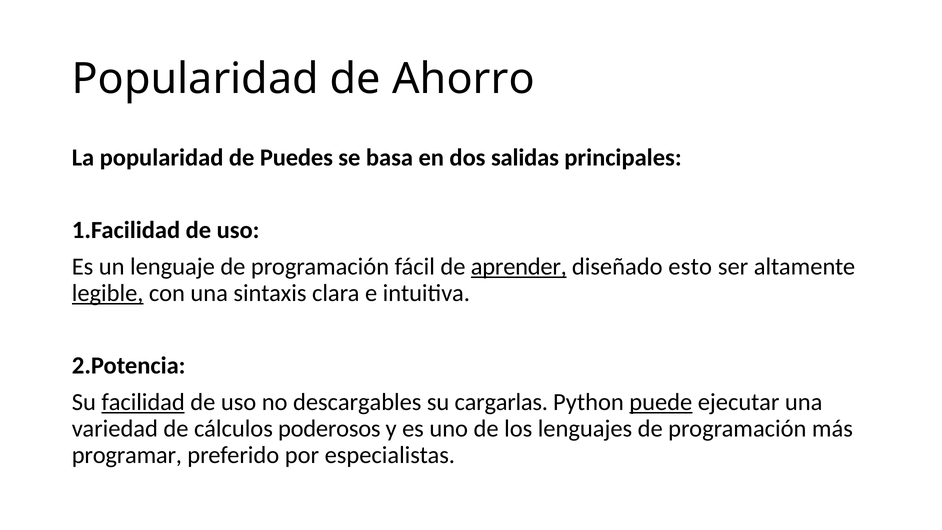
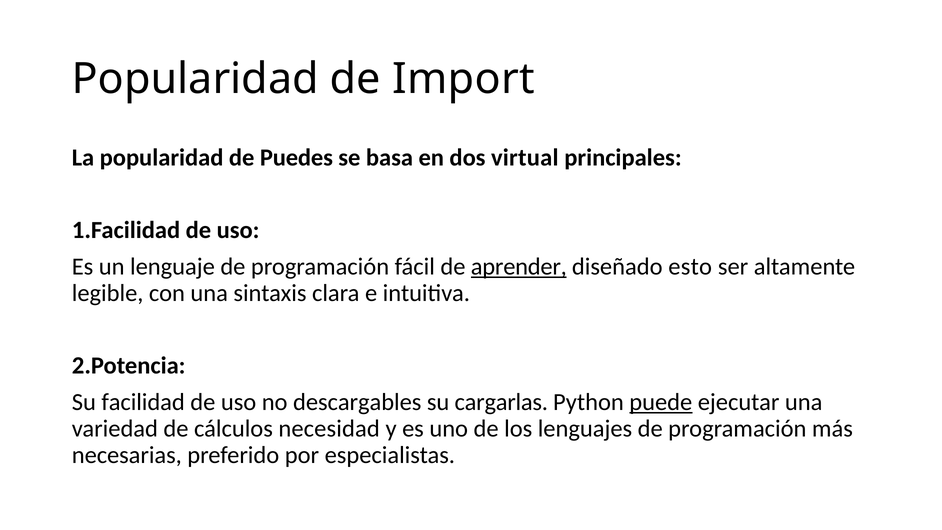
Ahorro: Ahorro -> Import
salidas: salidas -> virtual
legible underline: present -> none
facilidad underline: present -> none
poderosos: poderosos -> necesidad
programar: programar -> necesarias
